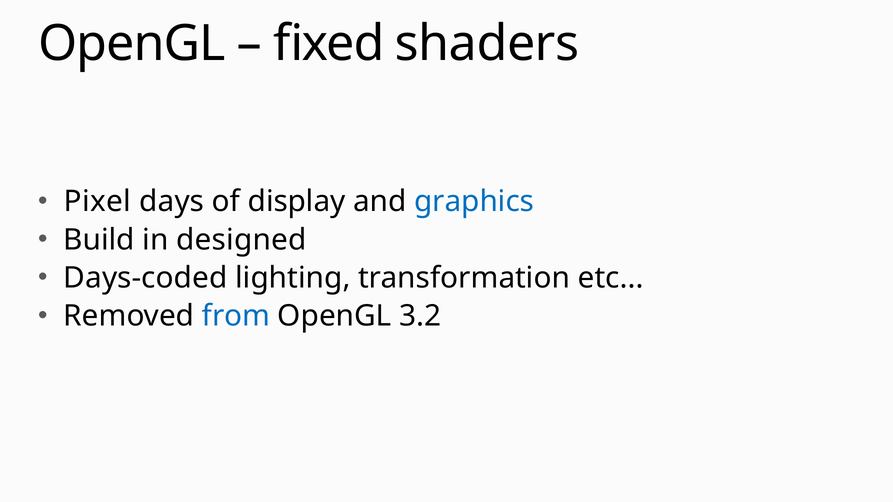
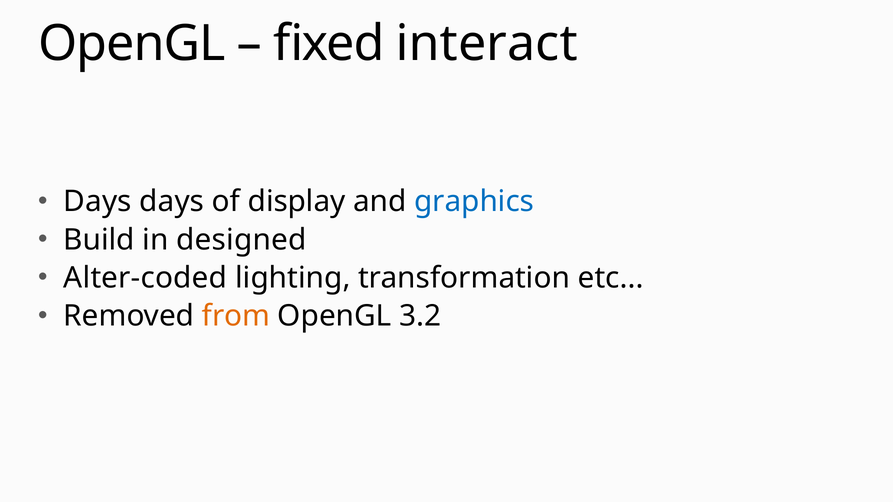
shaders: shaders -> interact
Pixel at (97, 202): Pixel -> Days
Days-coded: Days-coded -> Alter-coded
from colour: blue -> orange
